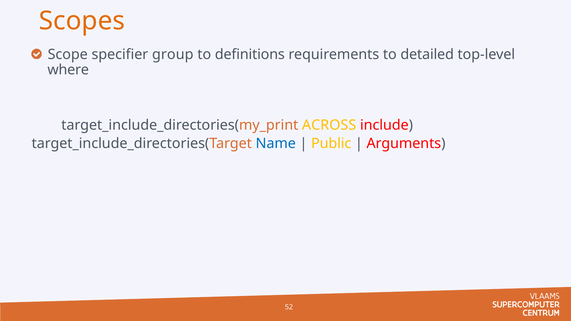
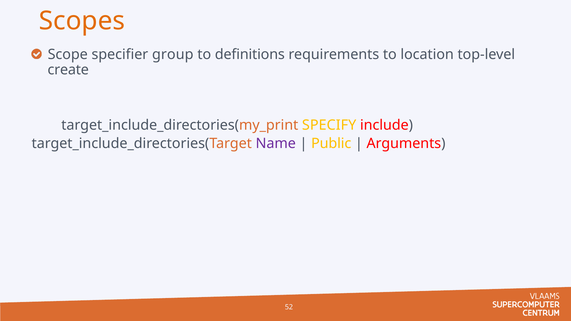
detailed: detailed -> location
where: where -> create
ACROSS: ACROSS -> SPECIFY
Name colour: blue -> purple
